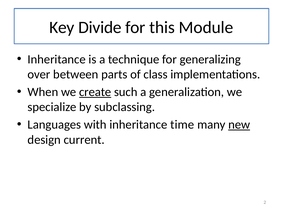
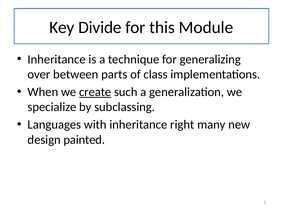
time: time -> right
new underline: present -> none
current: current -> painted
